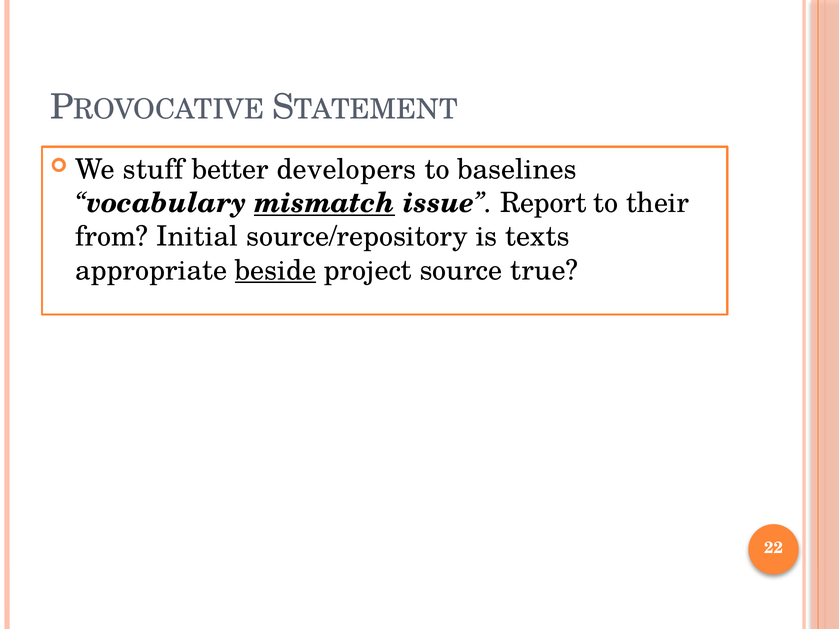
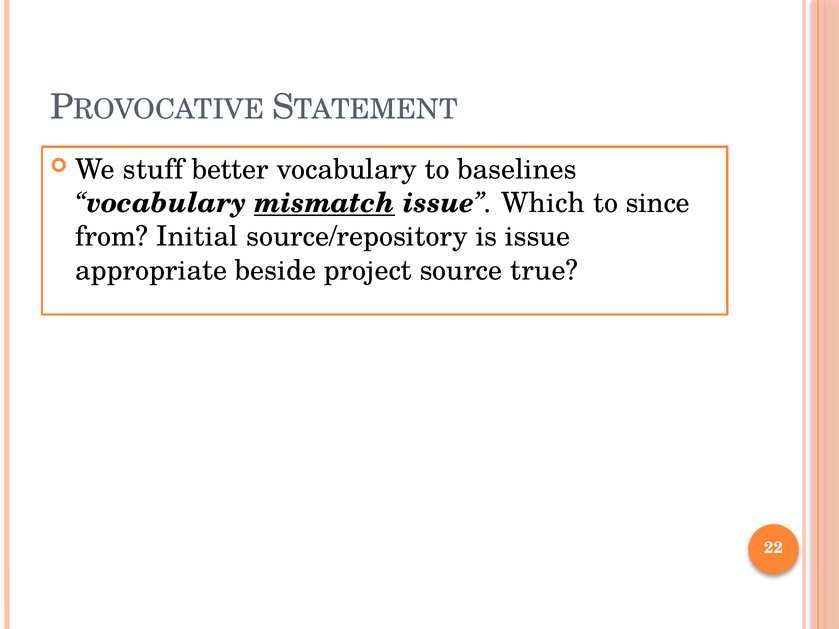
better developers: developers -> vocabulary
Report: Report -> Which
their: their -> since
is texts: texts -> issue
beside underline: present -> none
